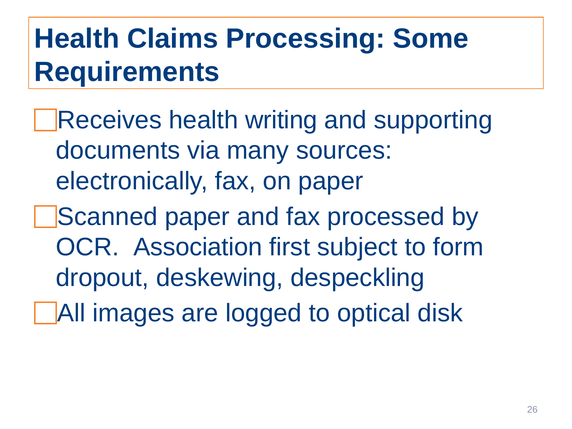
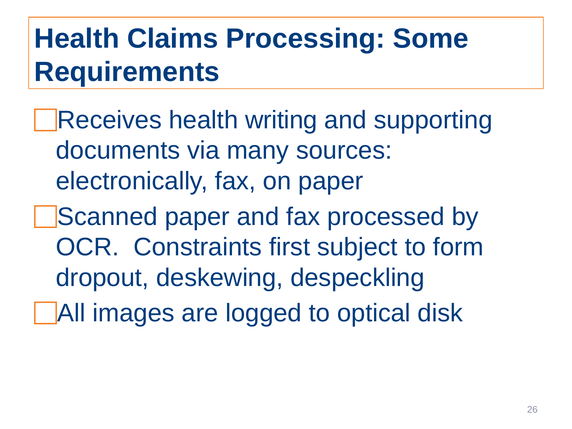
Association: Association -> Constraints
